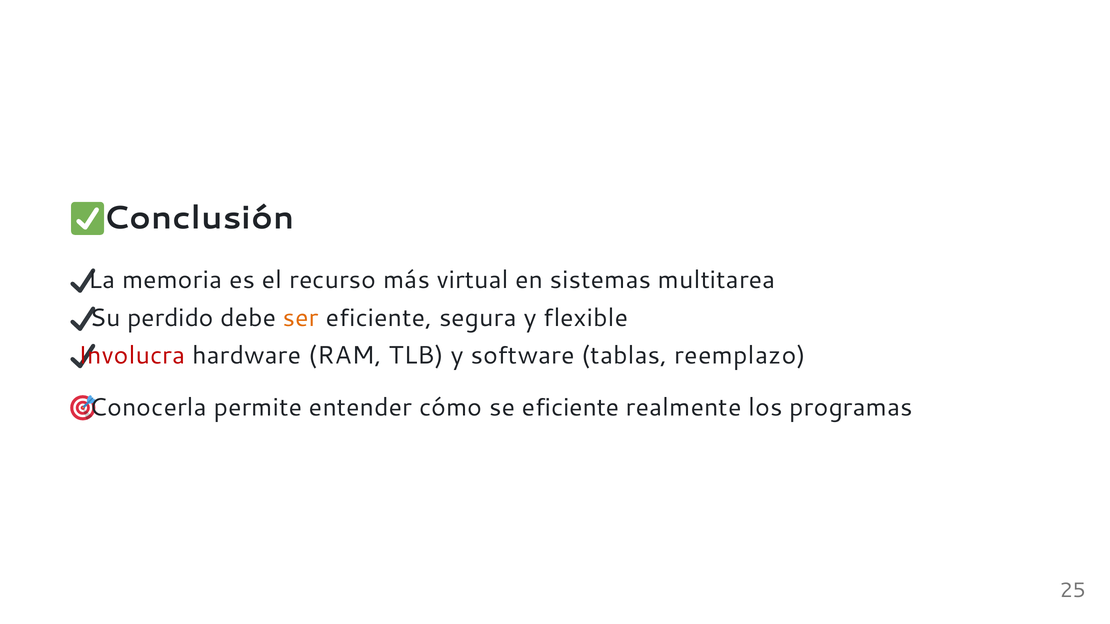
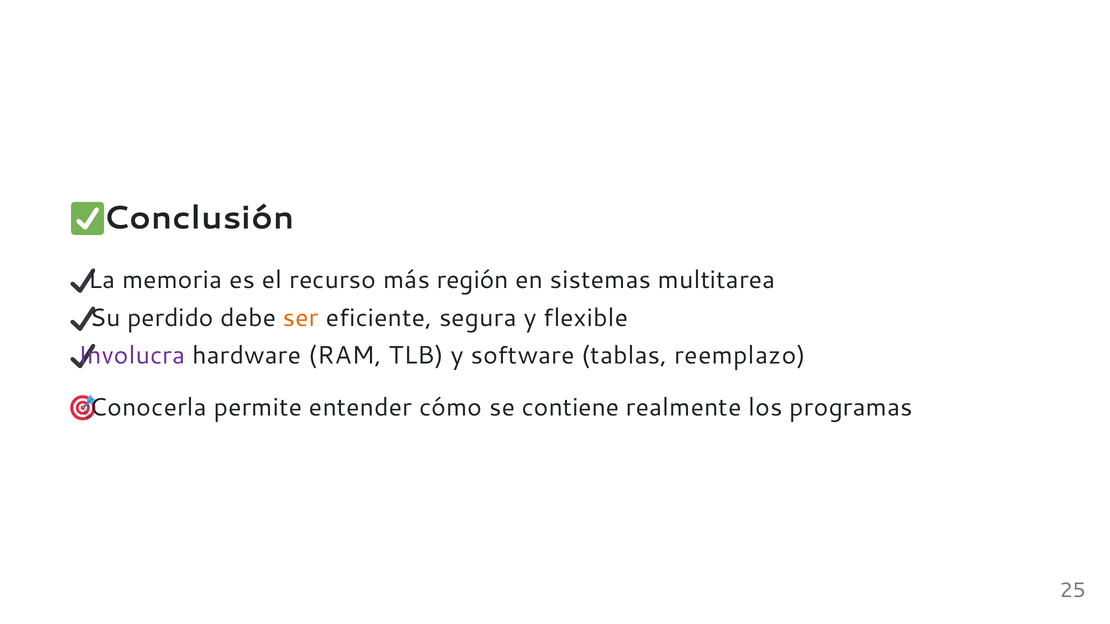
virtual: virtual -> región
Involucra colour: red -> purple
se eficiente: eficiente -> contiene
